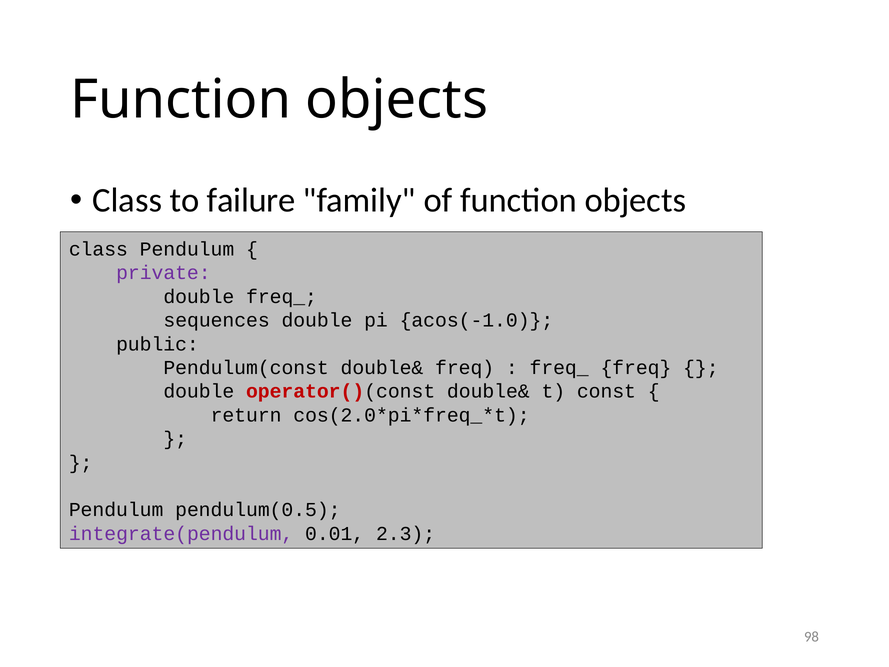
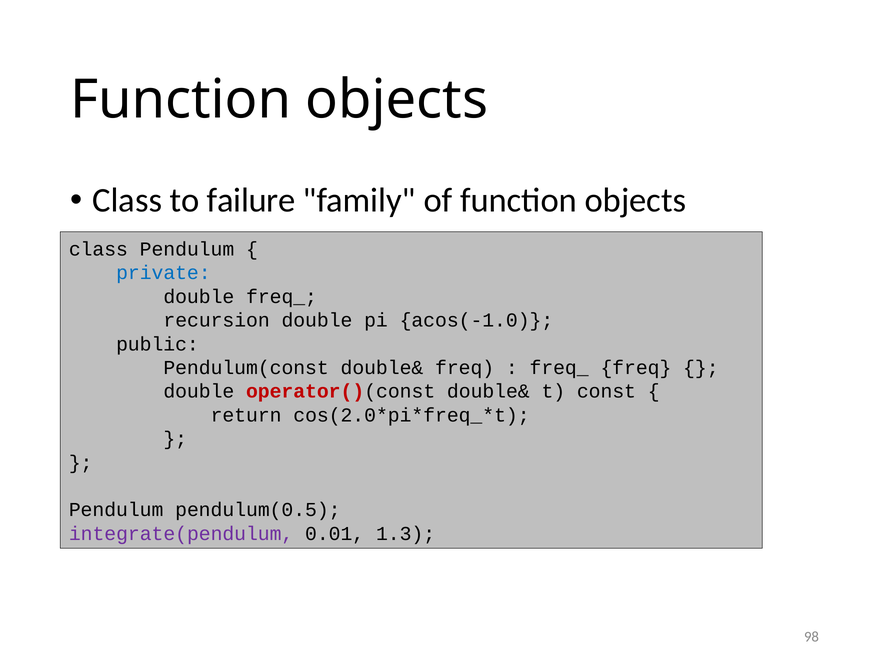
private colour: purple -> blue
sequences: sequences -> recursion
2.3: 2.3 -> 1.3
